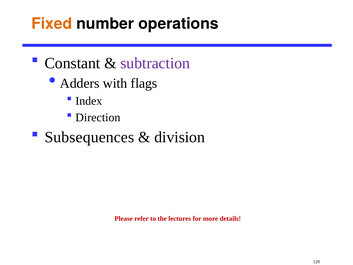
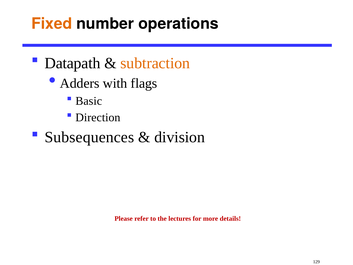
Constant: Constant -> Datapath
subtraction colour: purple -> orange
Index: Index -> Basic
